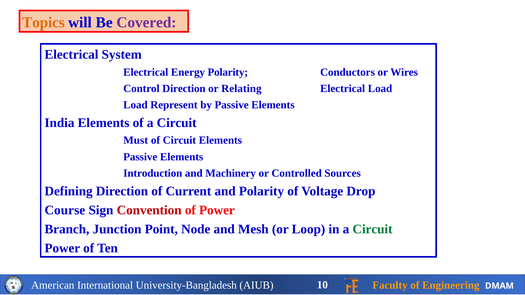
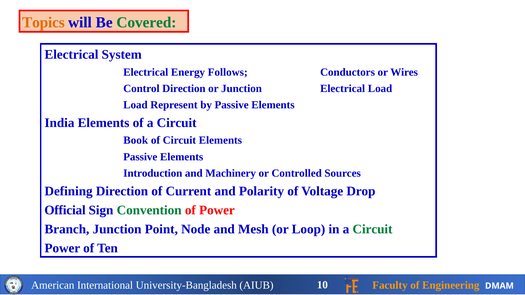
Covered colour: purple -> green
Energy Polarity: Polarity -> Follows
or Relating: Relating -> Junction
Must: Must -> Book
Course: Course -> Official
Convention colour: red -> green
